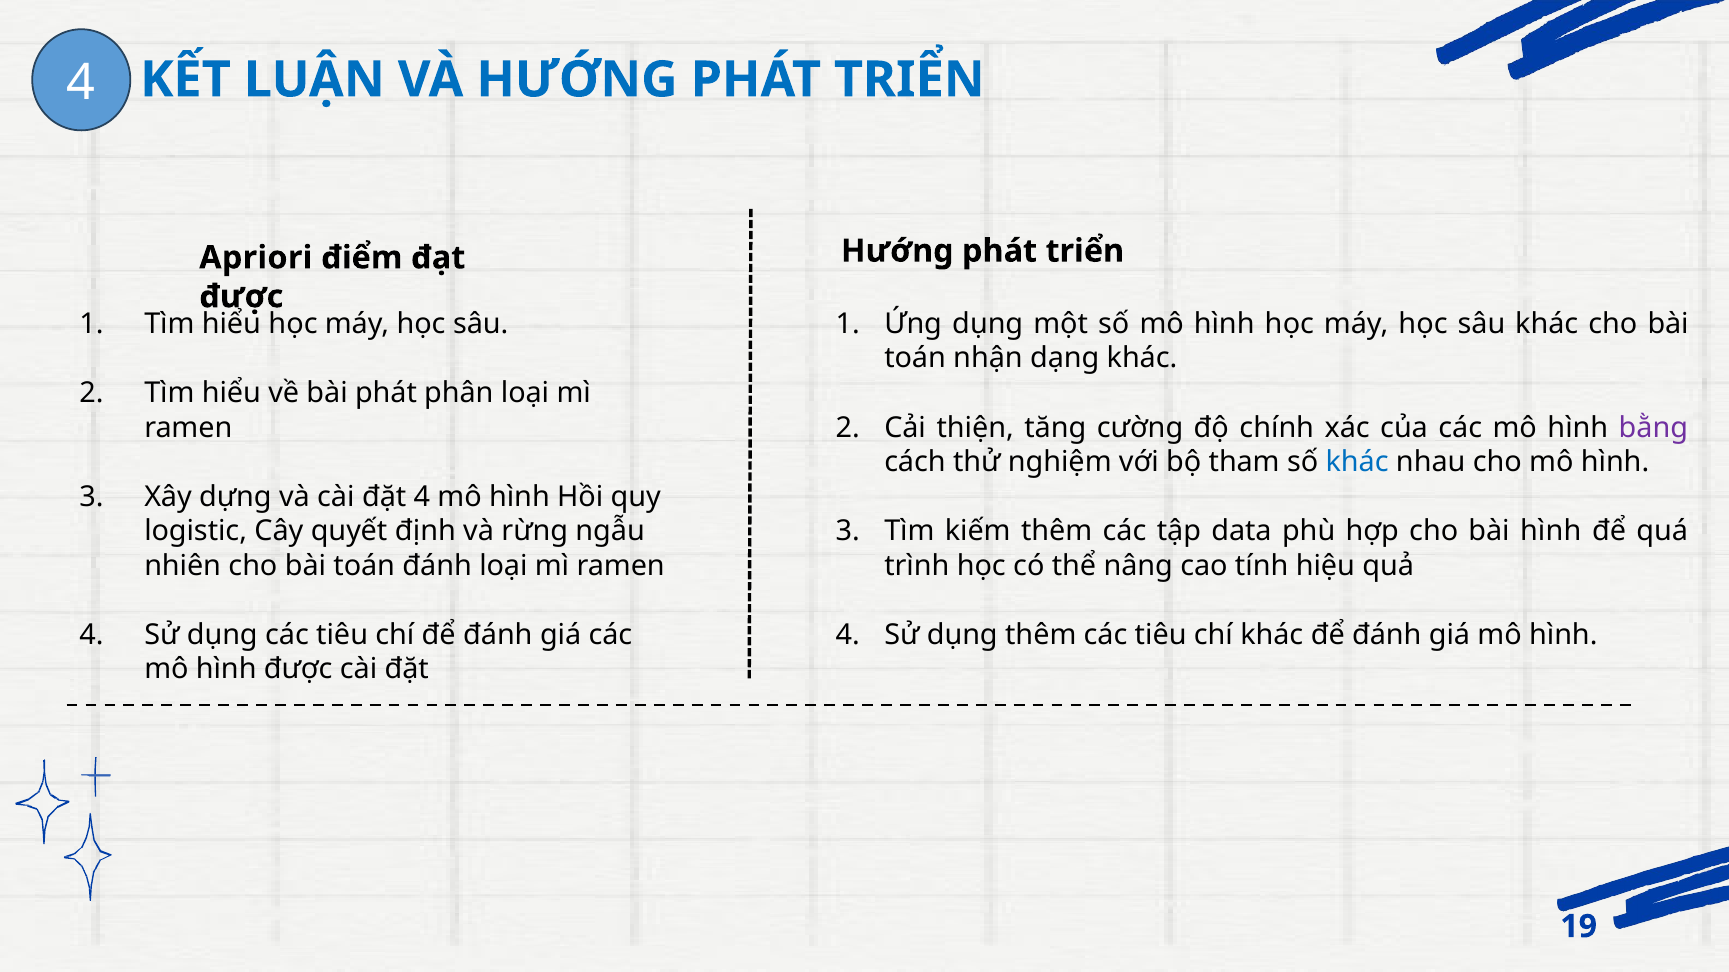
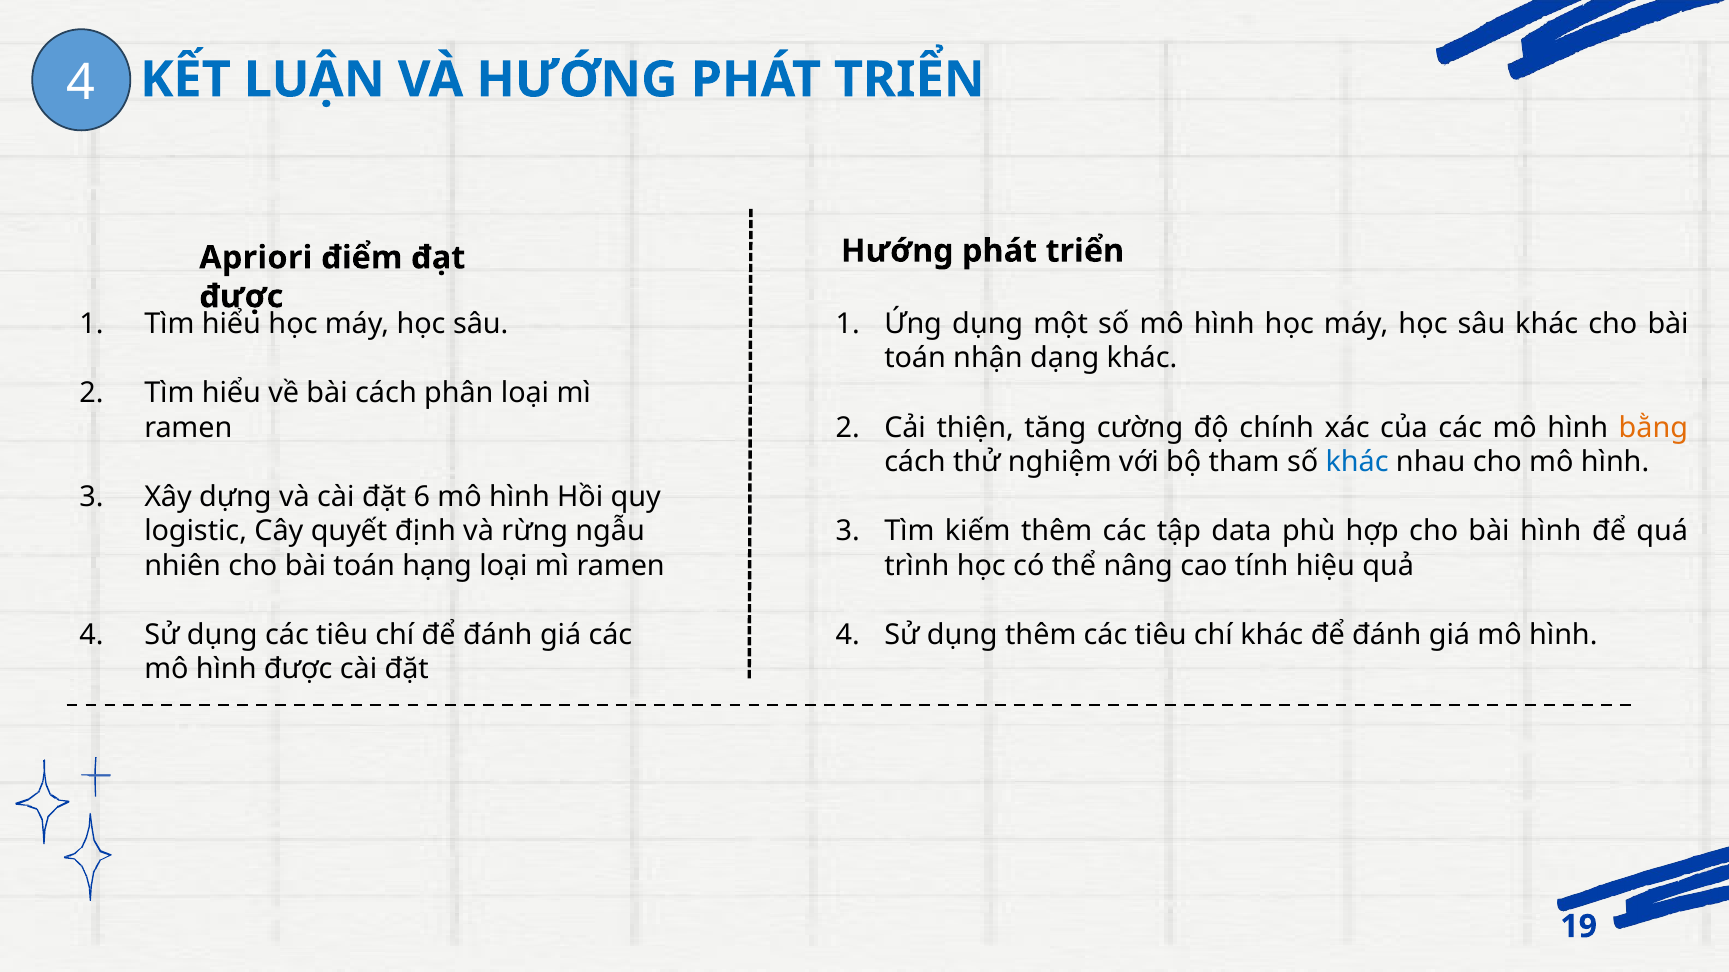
bài phát: phát -> cách
bằng colour: purple -> orange
đặt 4: 4 -> 6
toán đánh: đánh -> hạng
